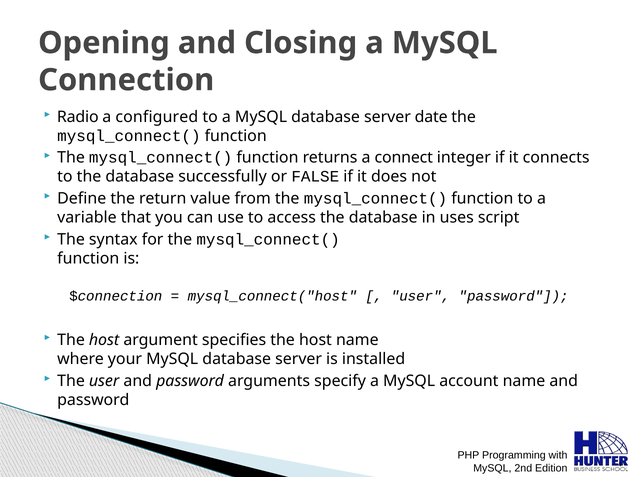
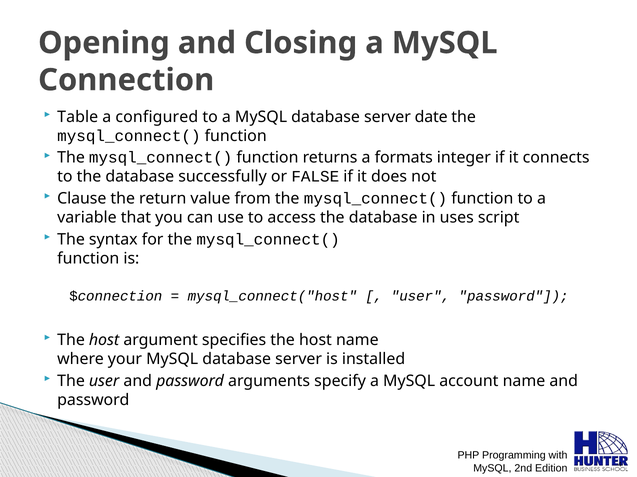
Radio: Radio -> Table
connect: connect -> formats
Define: Define -> Clause
